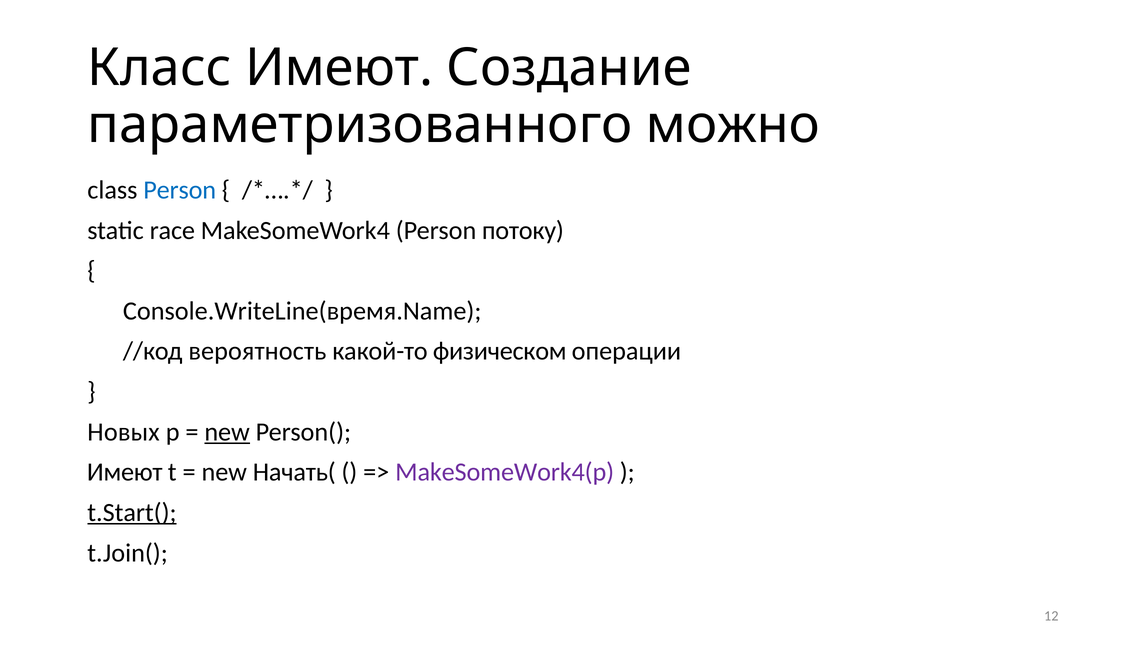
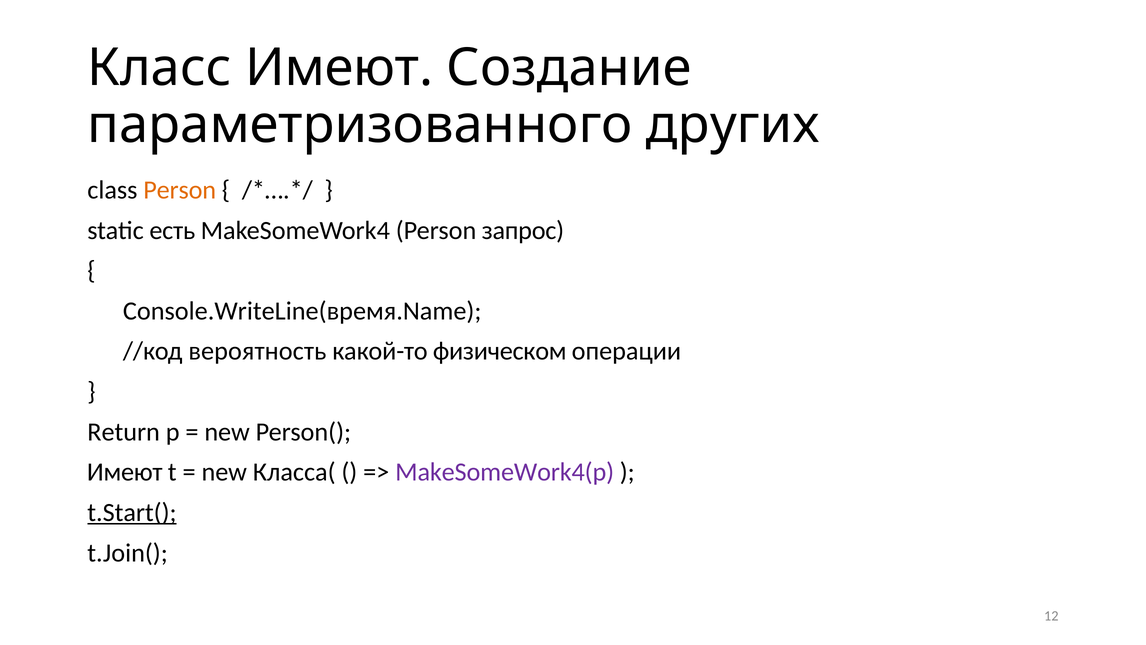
можно: можно -> других
Person at (180, 190) colour: blue -> orange
race: race -> есть
потоку: потоку -> запрос
Новых: Новых -> Return
new at (227, 432) underline: present -> none
Начать(: Начать( -> Класса(
